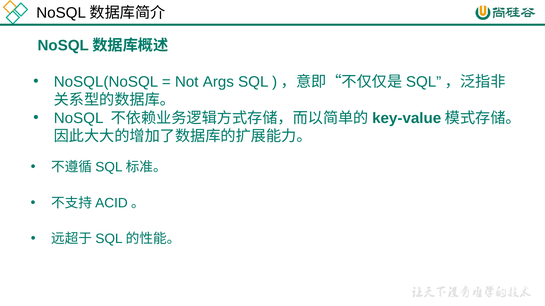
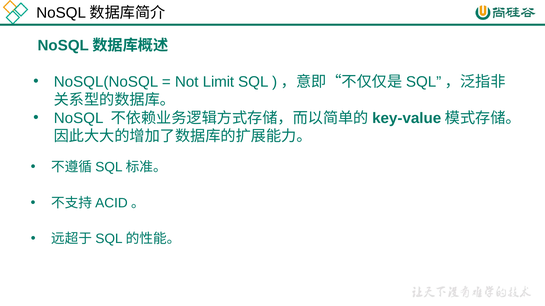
Args: Args -> Limit
